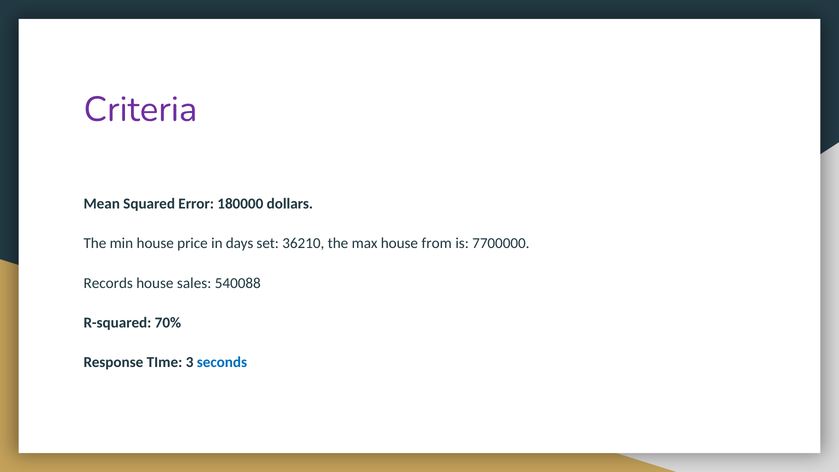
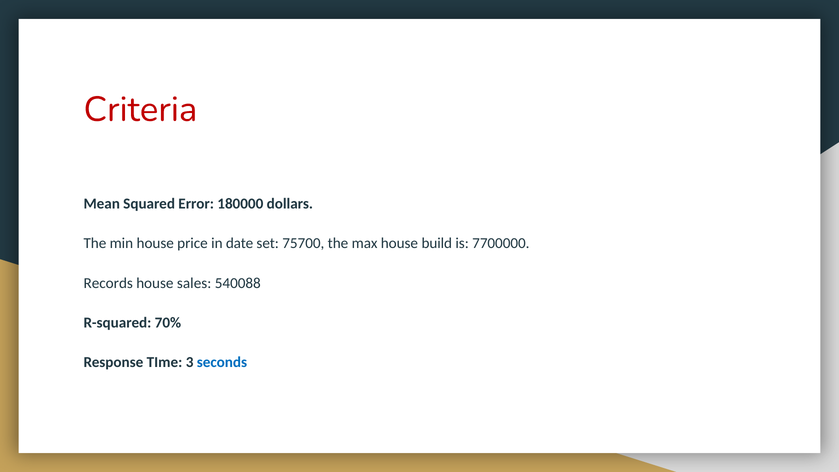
Criteria colour: purple -> red
days: days -> date
36210: 36210 -> 75700
from: from -> build
